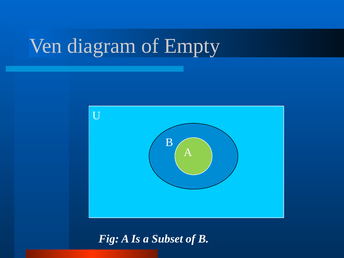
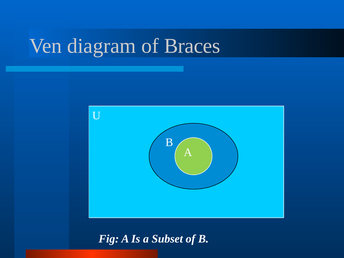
Empty: Empty -> Braces
